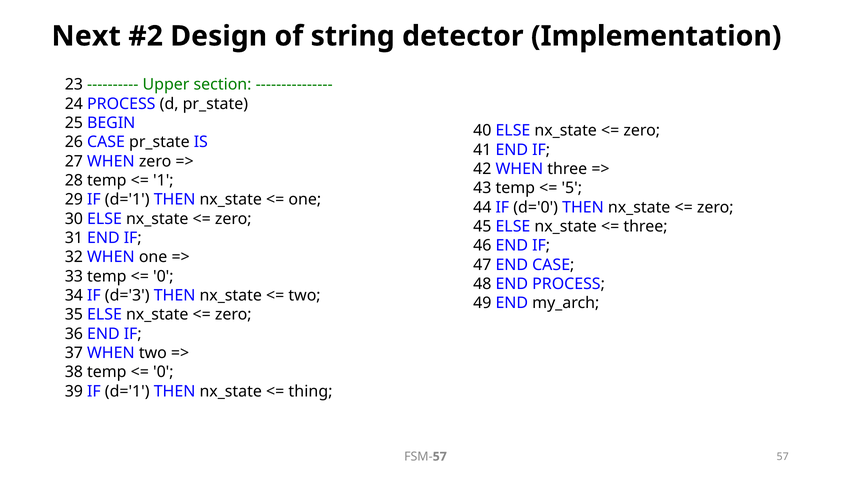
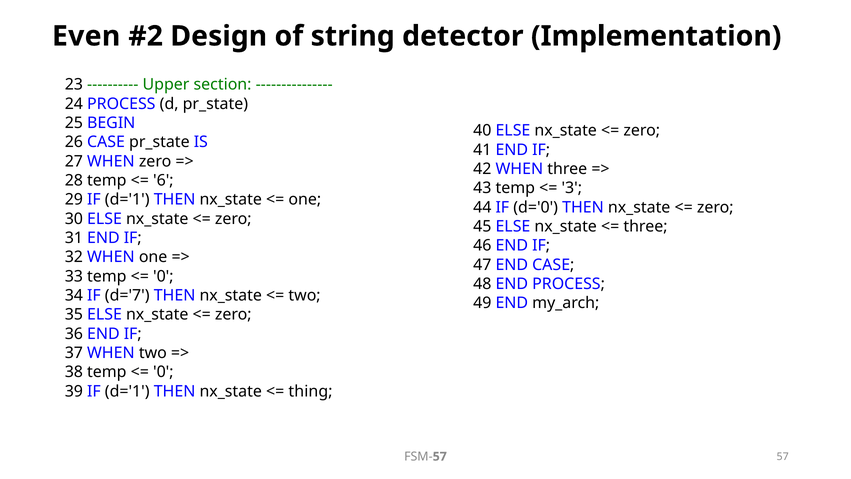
Next: Next -> Even
1: 1 -> 6
5: 5 -> 3
d='3: d='3 -> d='7
